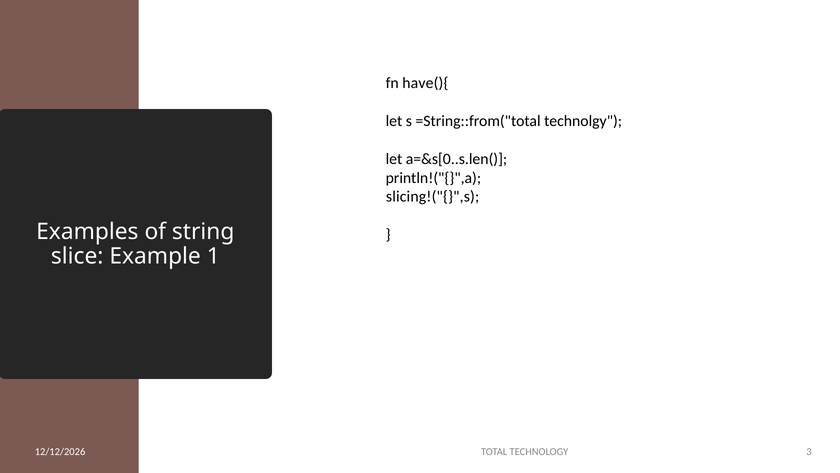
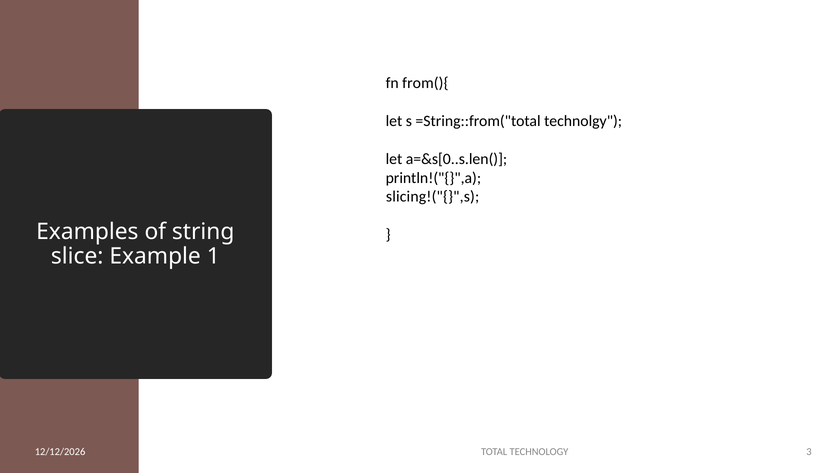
have(){: have(){ -> from(){
